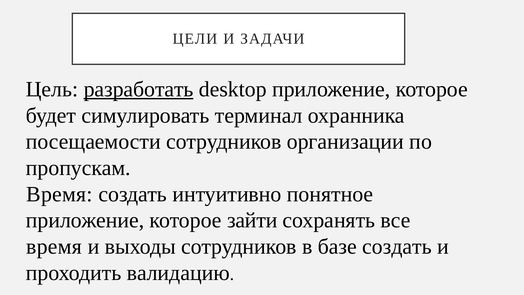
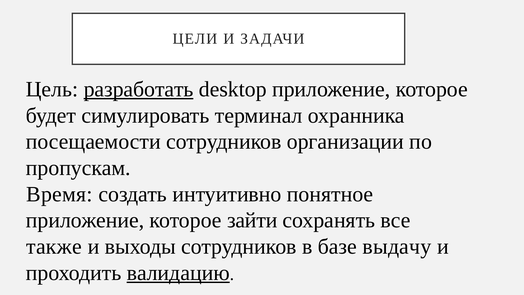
время at (54, 246): время -> также
базе создать: создать -> выдачу
валидацию underline: none -> present
